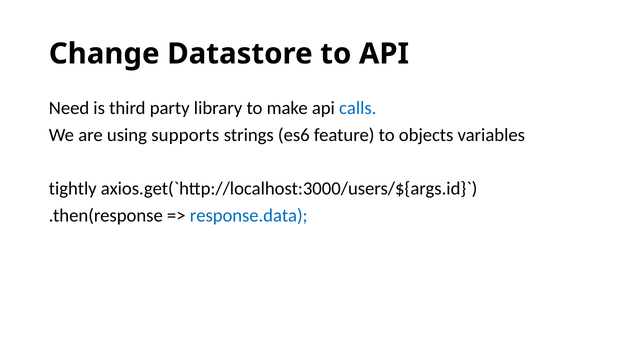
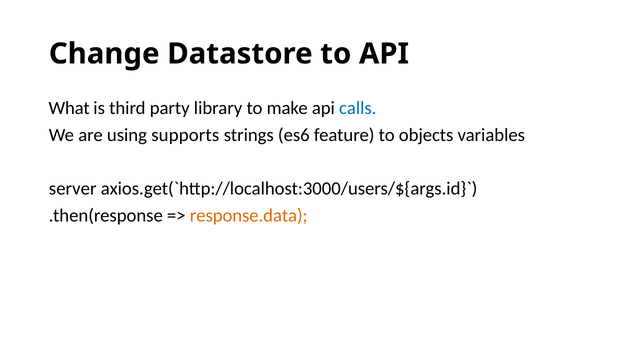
Need: Need -> What
tightly: tightly -> server
response.data colour: blue -> orange
